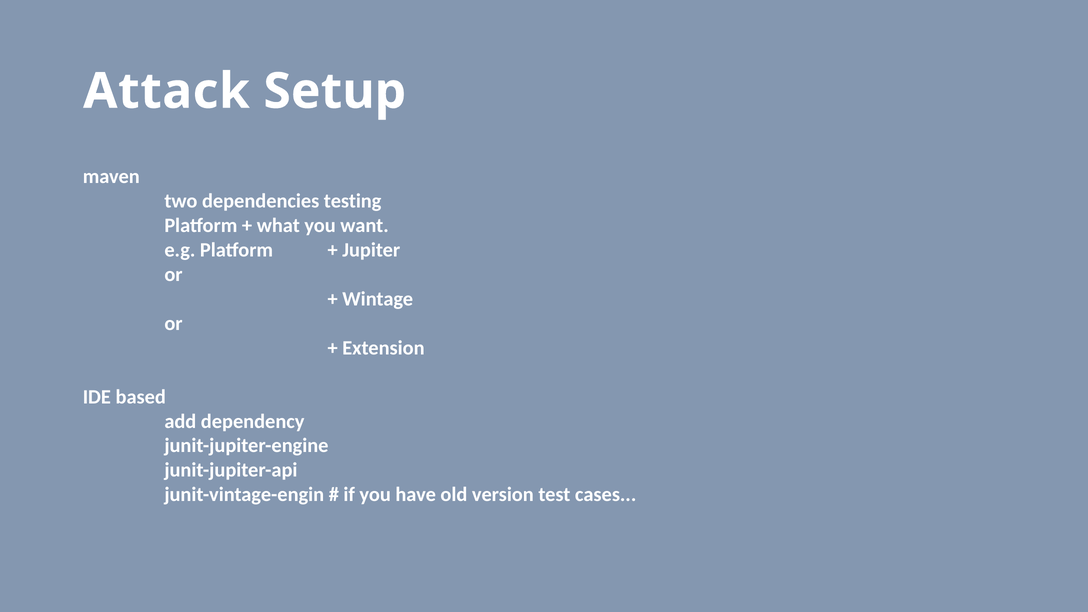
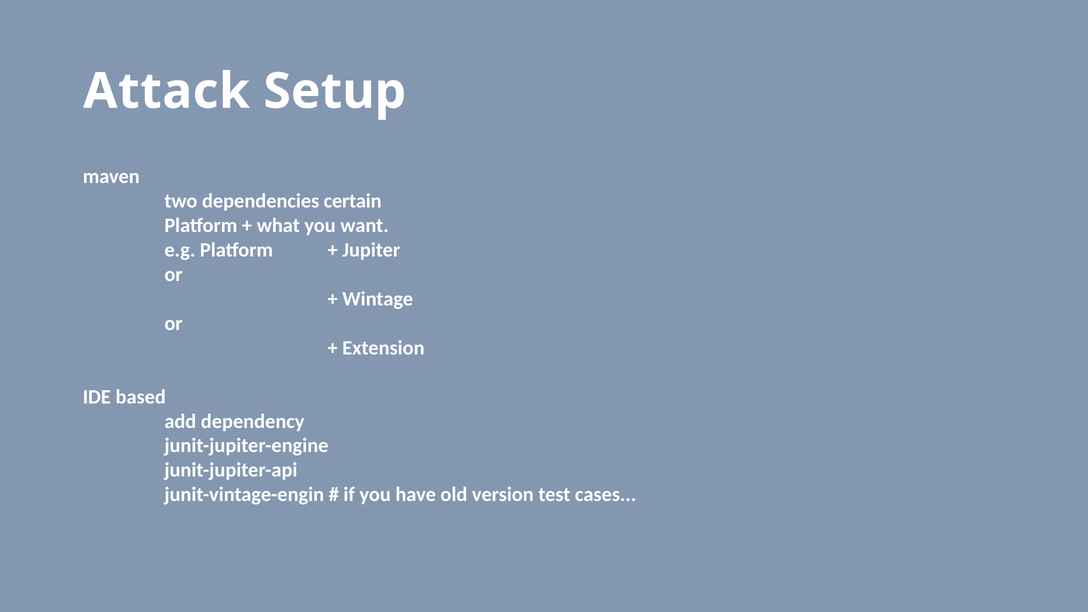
testing: testing -> certain
